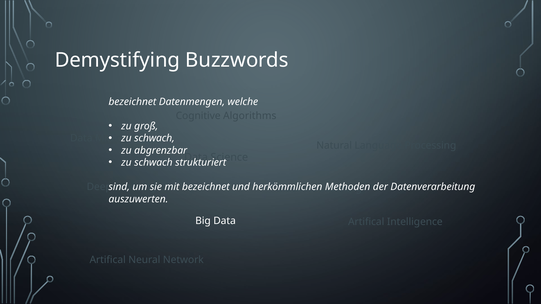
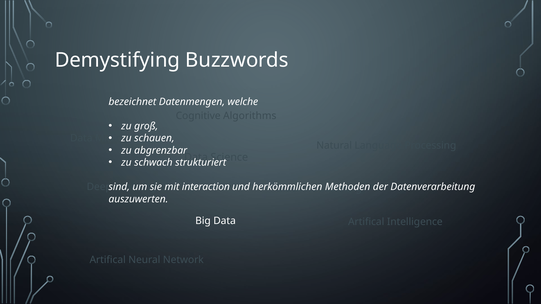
schwach at (154, 138): schwach -> schauen
mit bezeichnet: bezeichnet -> interaction
